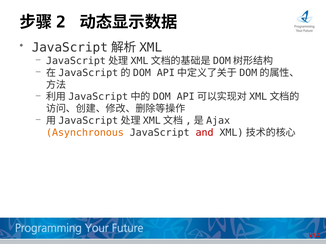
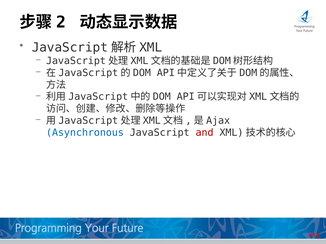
Asynchronous colour: orange -> blue
